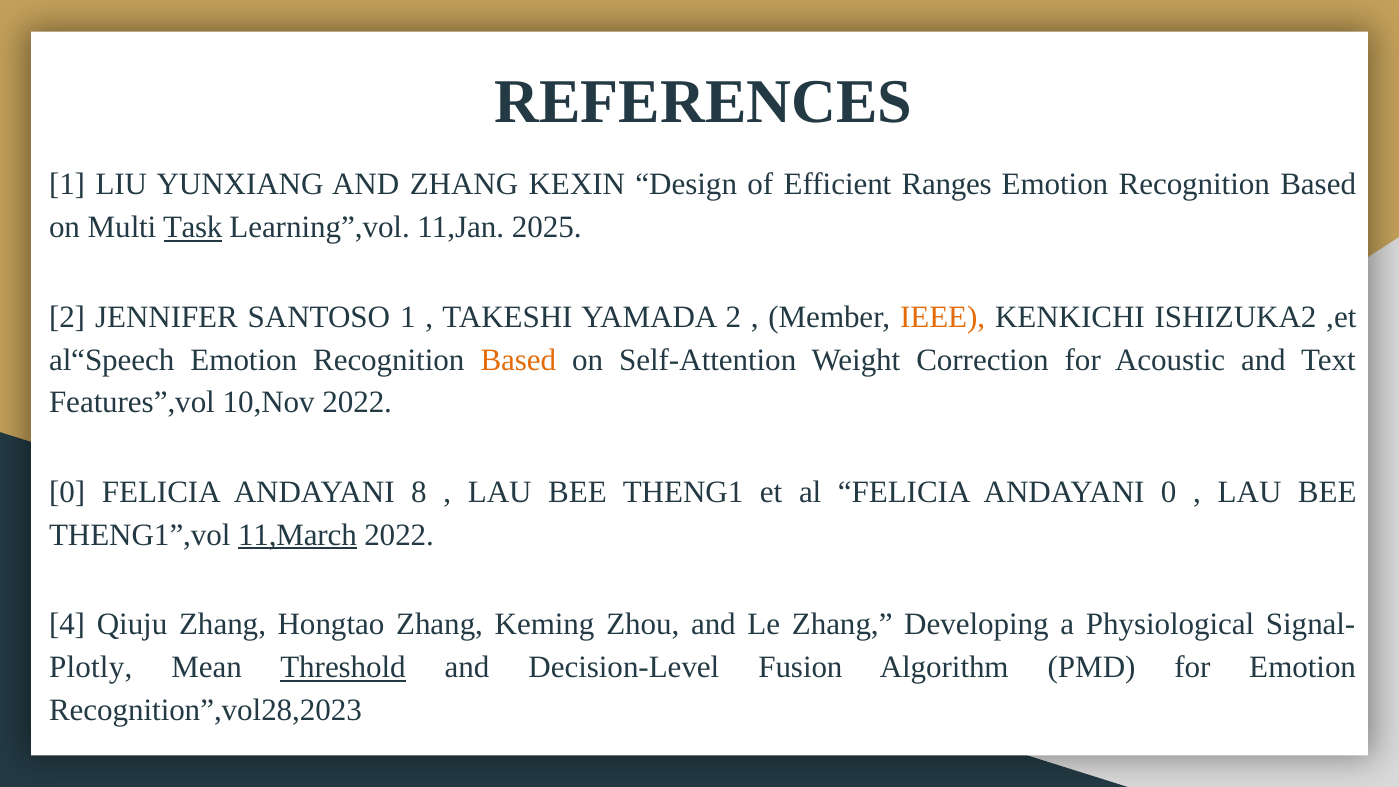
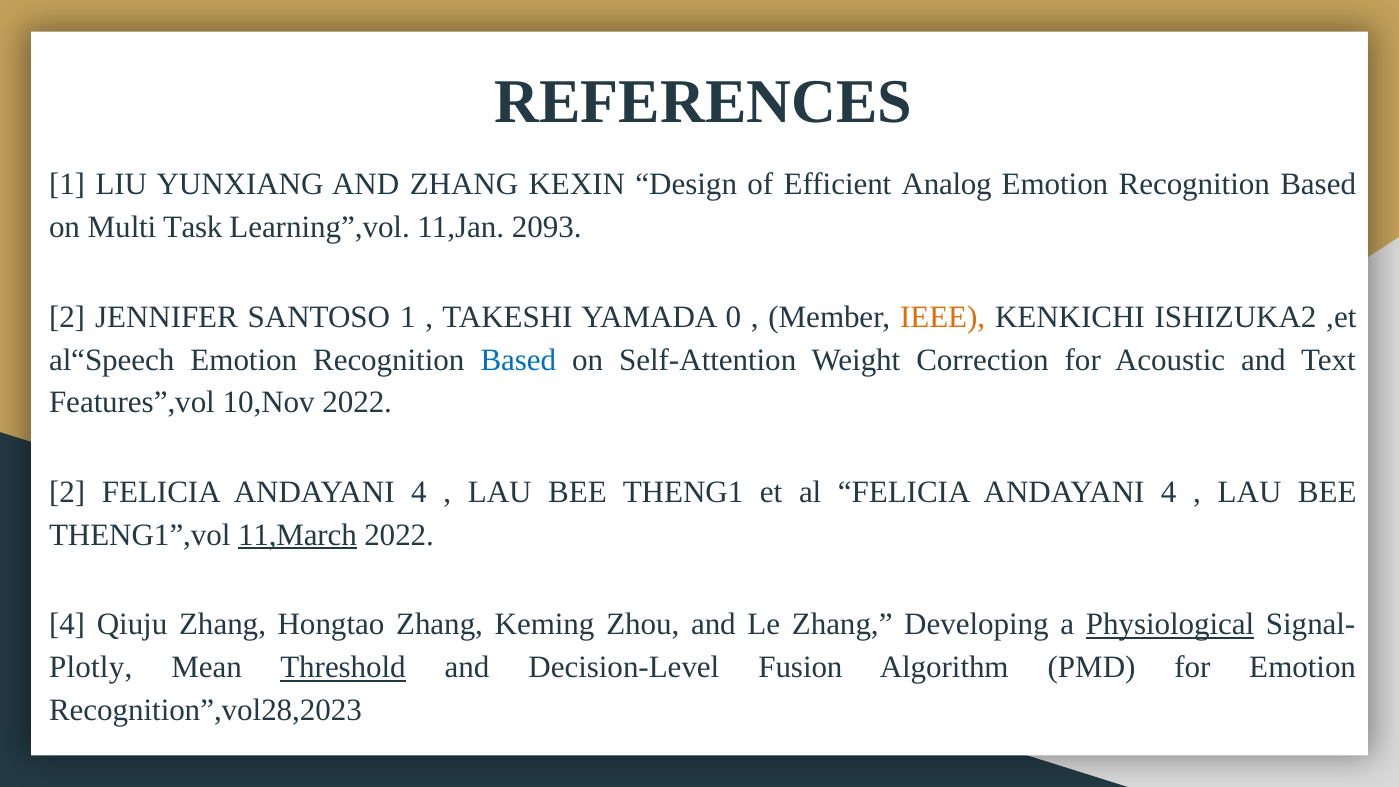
Ranges: Ranges -> Analog
Task underline: present -> none
2025: 2025 -> 2093
YAMADA 2: 2 -> 0
Based at (518, 360) colour: orange -> blue
0 at (67, 492): 0 -> 2
8 at (419, 492): 8 -> 4
al FELICIA ANDAYANI 0: 0 -> 4
Physiological underline: none -> present
